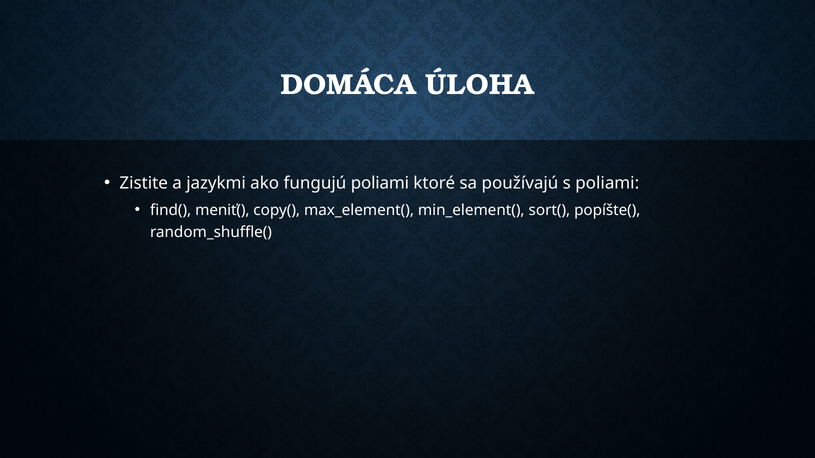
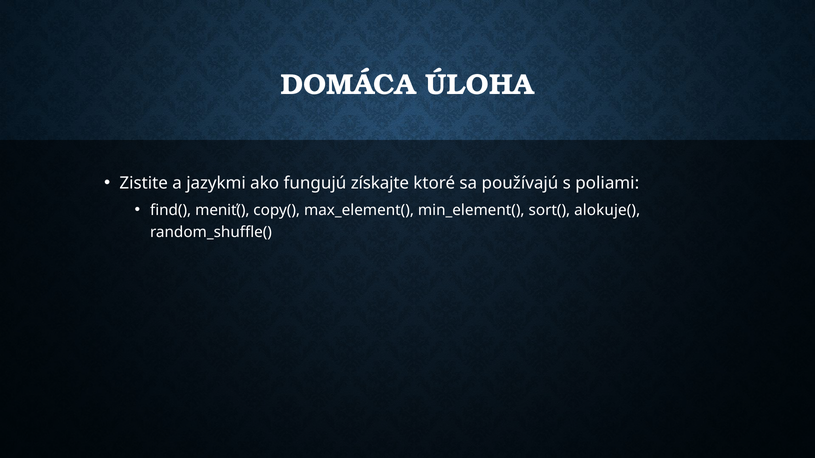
fungujú poliami: poliami -> získajte
popíšte(: popíšte( -> alokuje(
